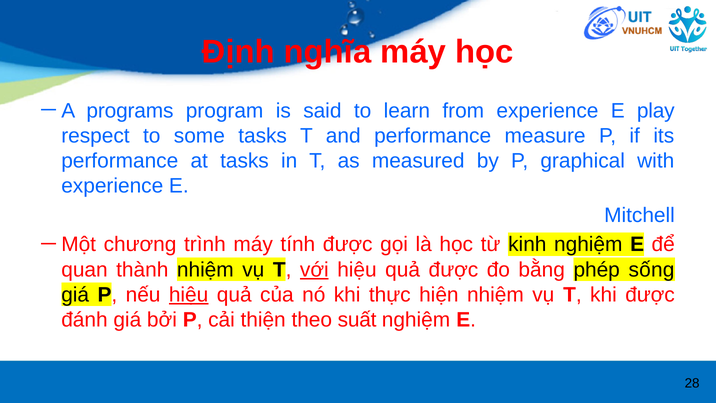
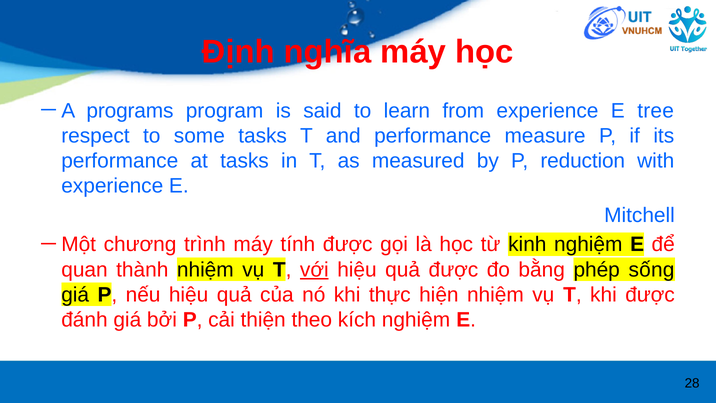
play: play -> tree
graphical: graphical -> reduction
hiệu at (189, 295) underline: present -> none
suất: suất -> kích
